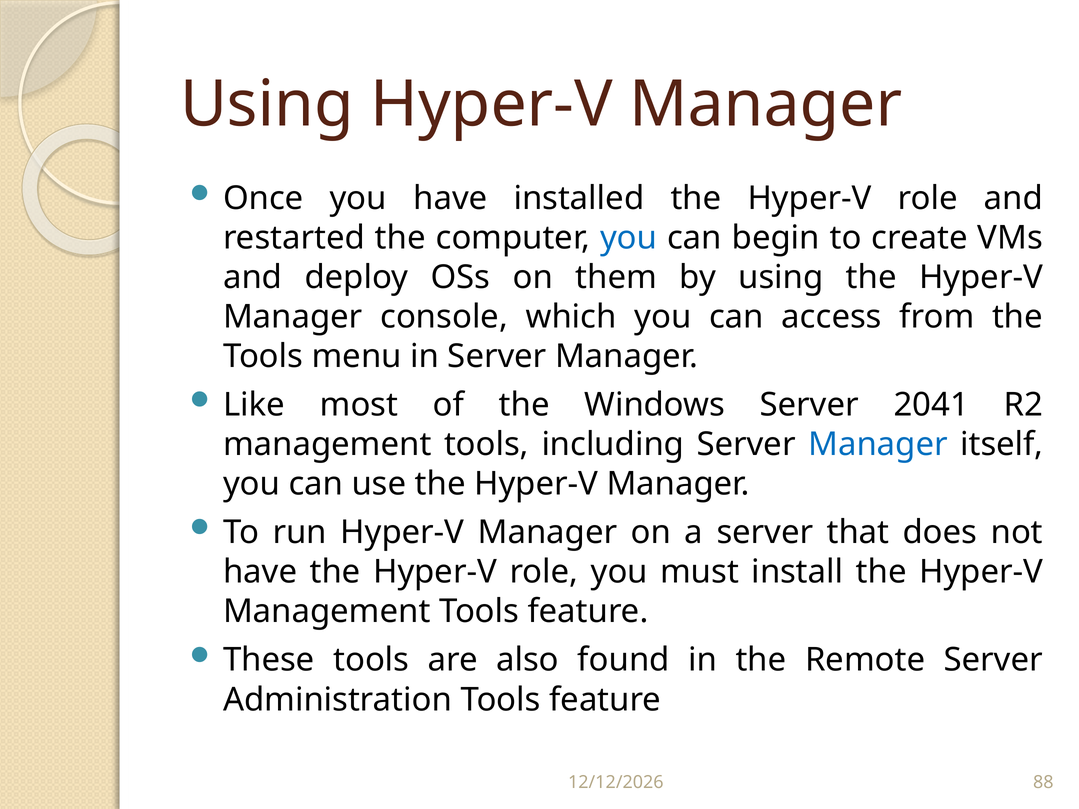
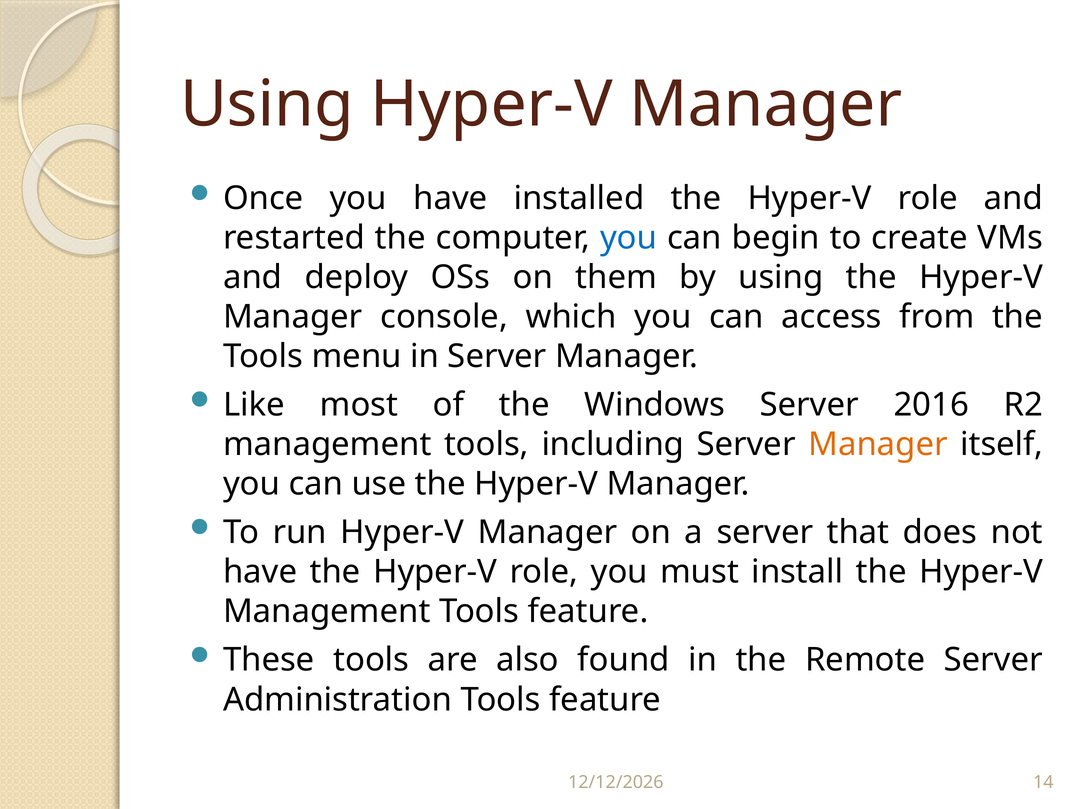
2041: 2041 -> 2016
Manager at (878, 445) colour: blue -> orange
88: 88 -> 14
